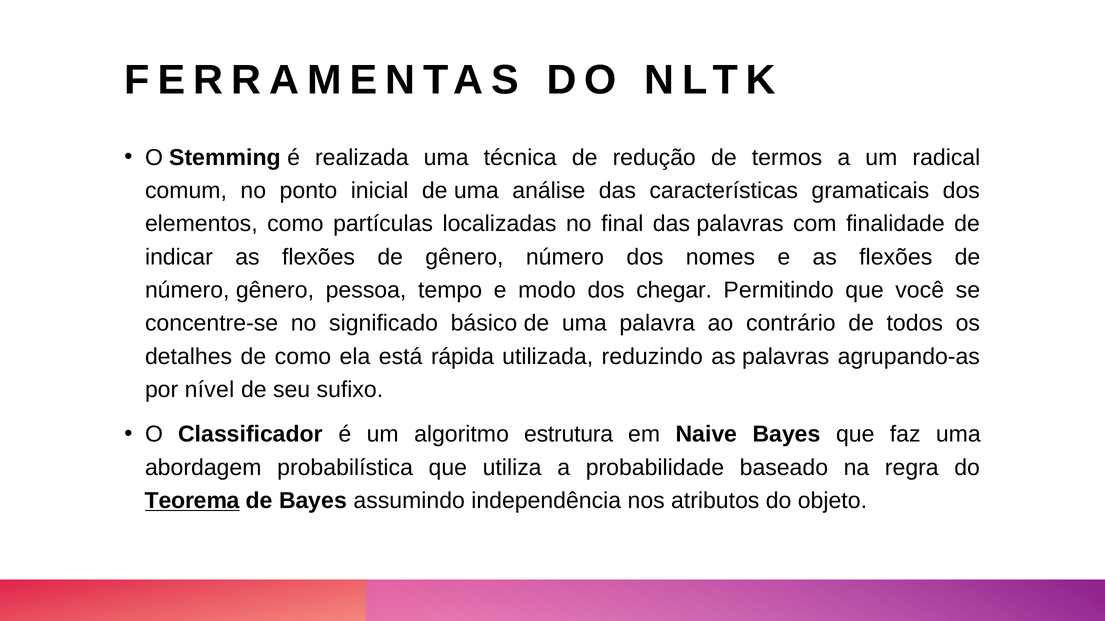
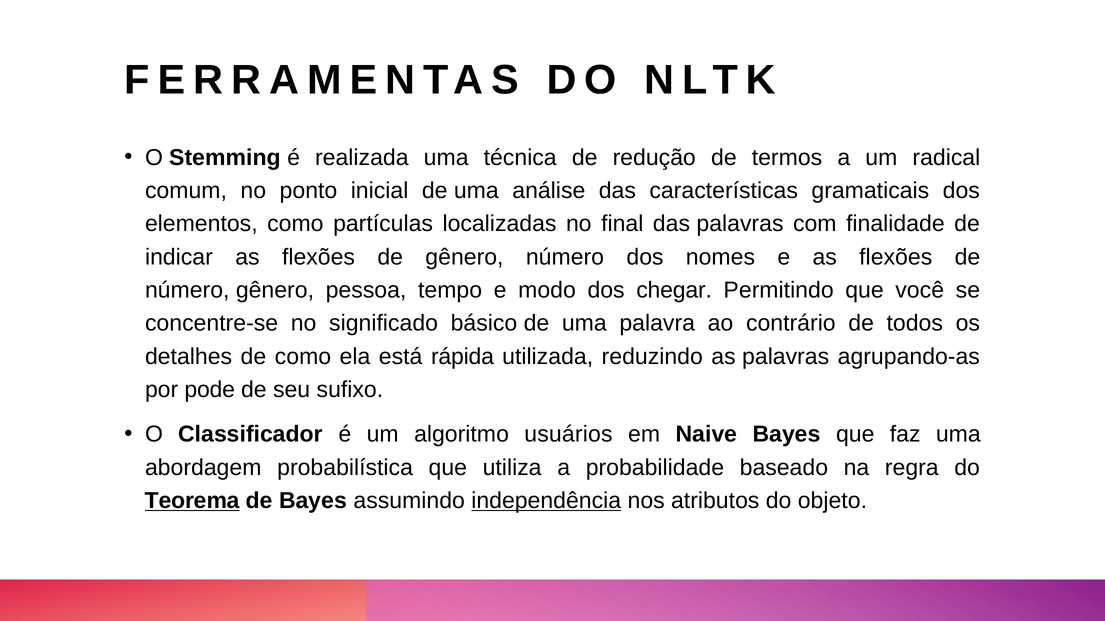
nível: nível -> pode
estrutura: estrutura -> usuários
independência underline: none -> present
